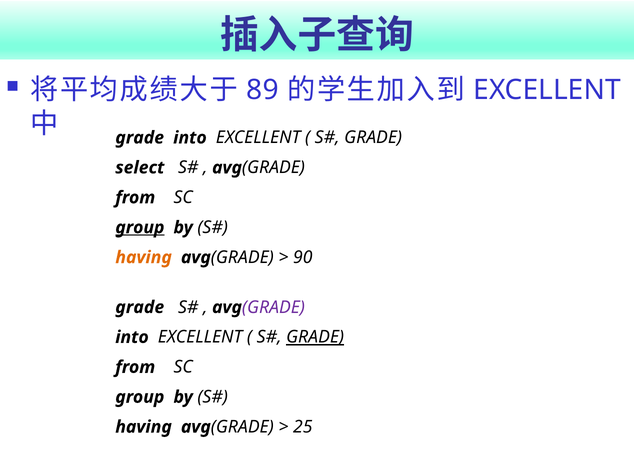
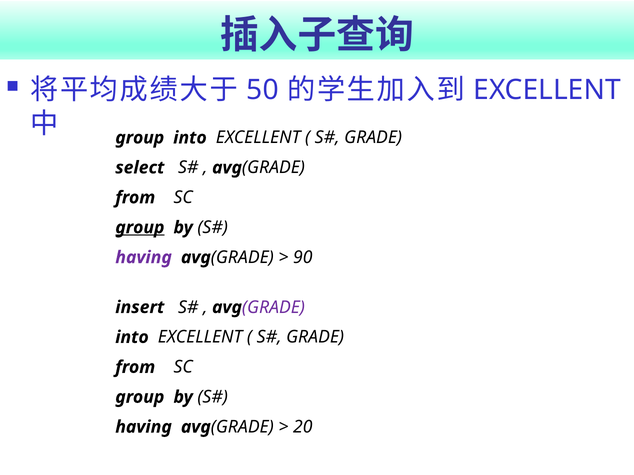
89: 89 -> 50
grade at (140, 138): grade -> group
having at (144, 258) colour: orange -> purple
grade at (140, 308): grade -> insert
GRADE at (315, 338) underline: present -> none
25: 25 -> 20
